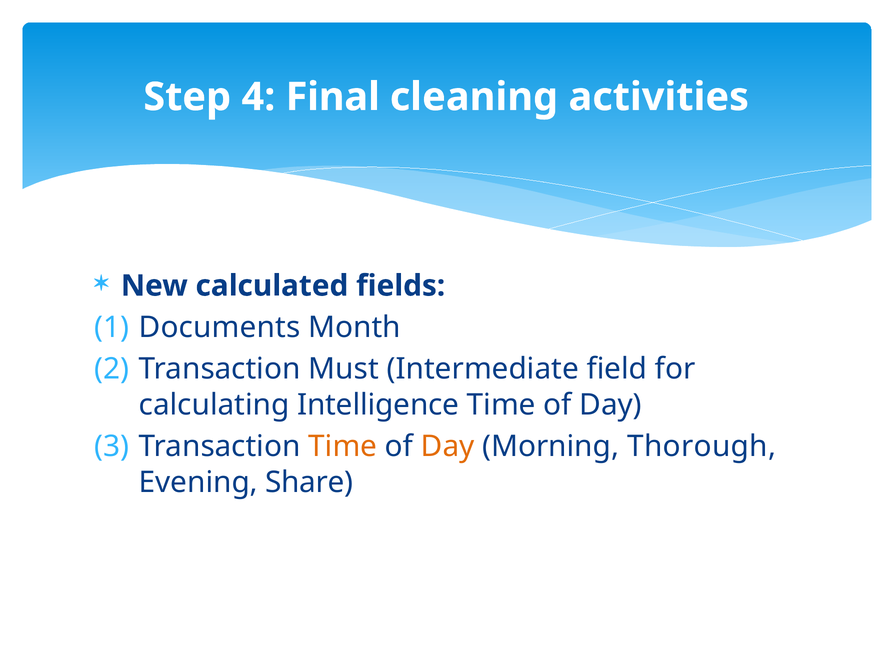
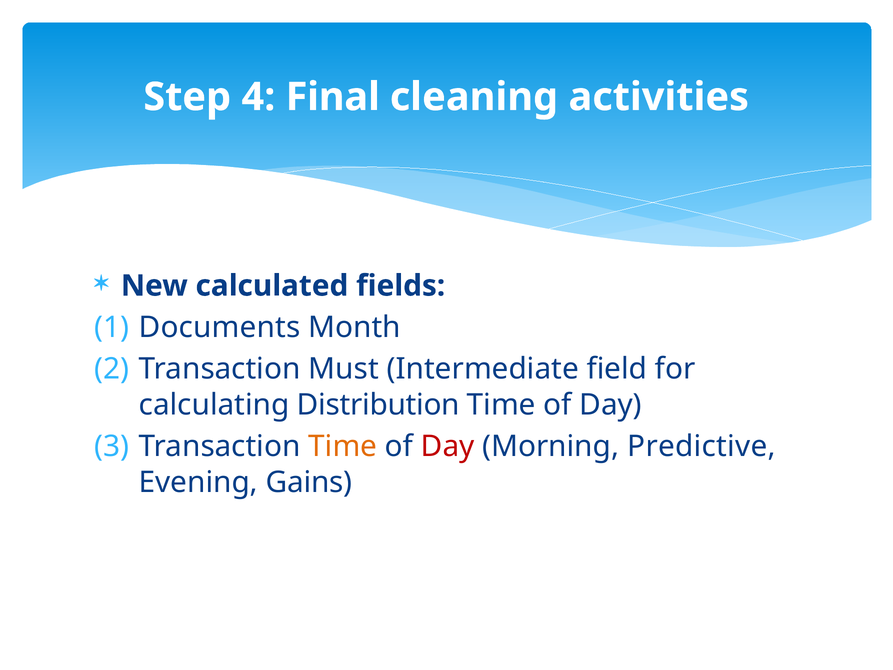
Intelligence: Intelligence -> Distribution
Day at (448, 446) colour: orange -> red
Thorough: Thorough -> Predictive
Share: Share -> Gains
